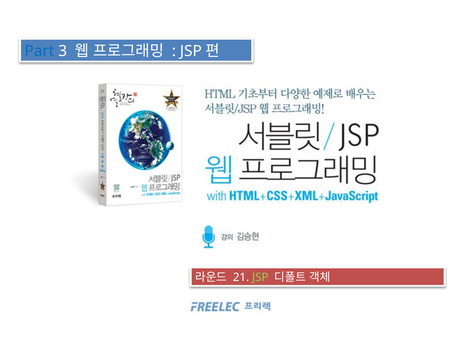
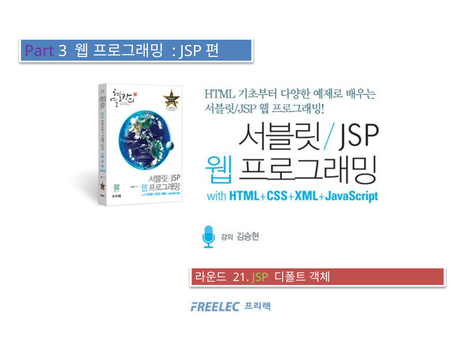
Part colour: blue -> purple
